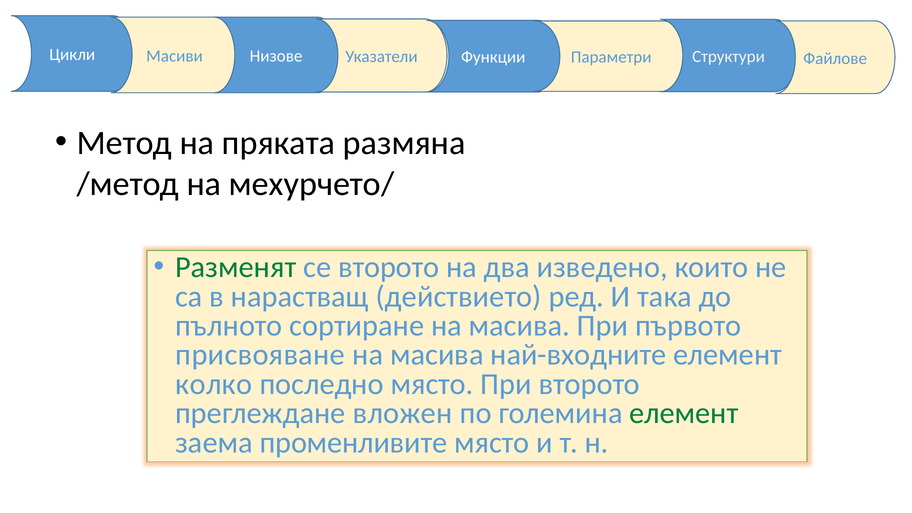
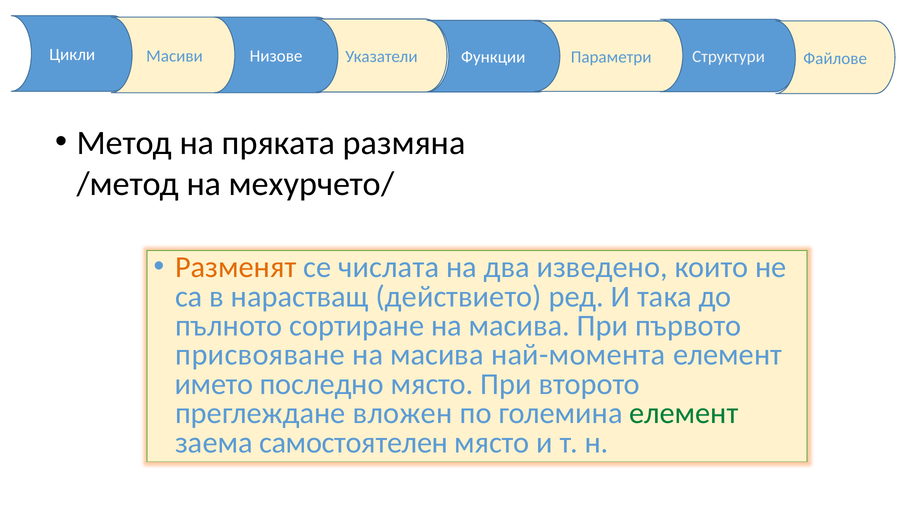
Разменят colour: green -> orange
се второто: второто -> числата
най-входните: най-входните -> най-момента
колко: колко -> името
променливите: променливите -> самостоятелен
